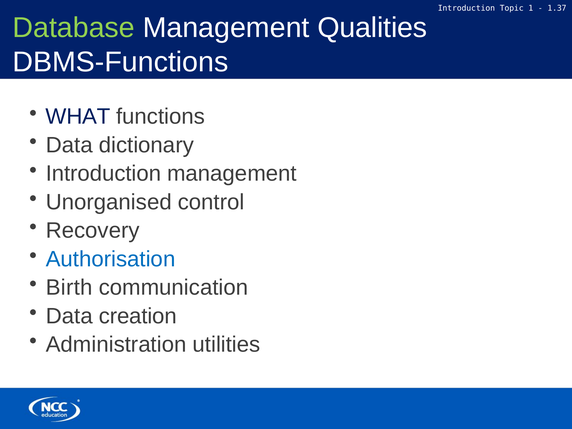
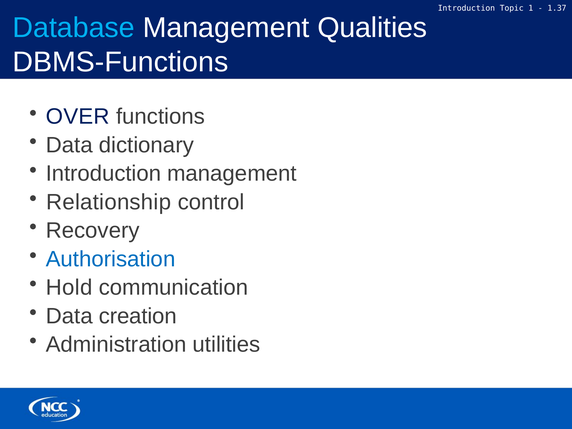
Database colour: light green -> light blue
WHAT: WHAT -> OVER
Unorganised: Unorganised -> Relationship
Birth: Birth -> Hold
